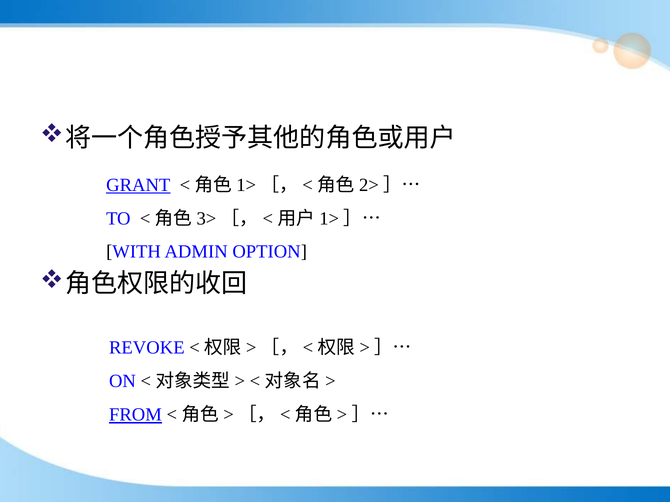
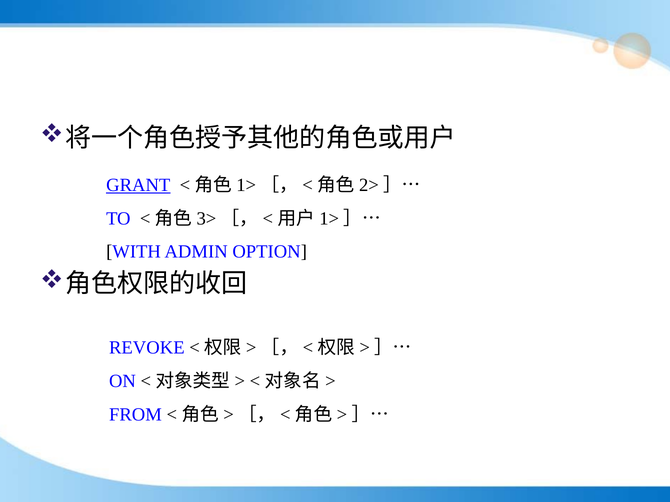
FROM underline: present -> none
